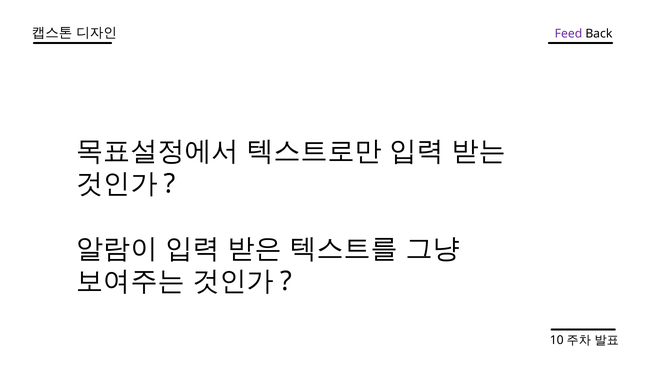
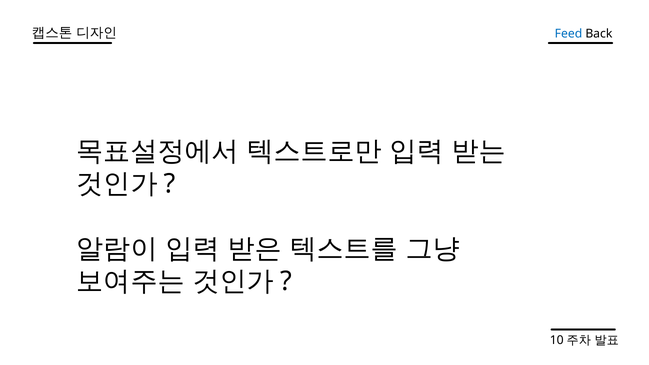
Feed colour: purple -> blue
